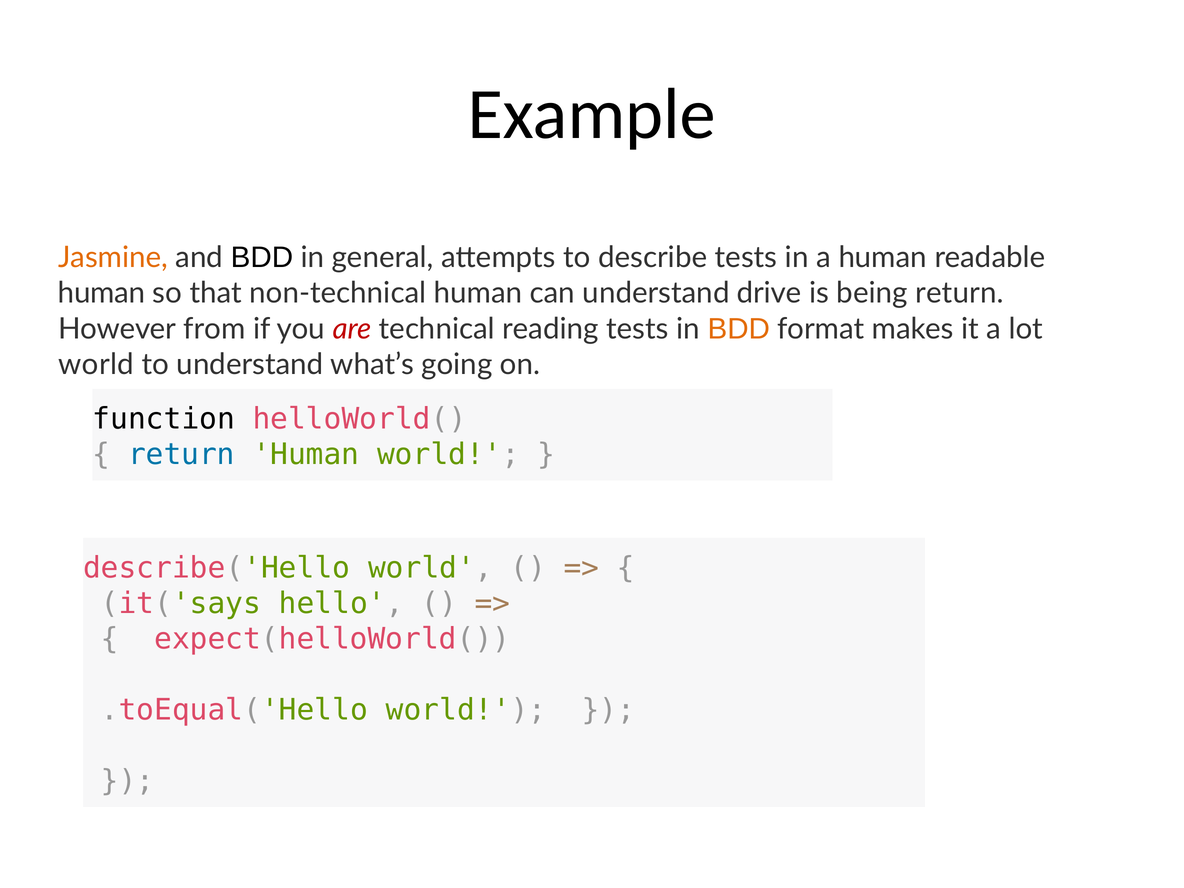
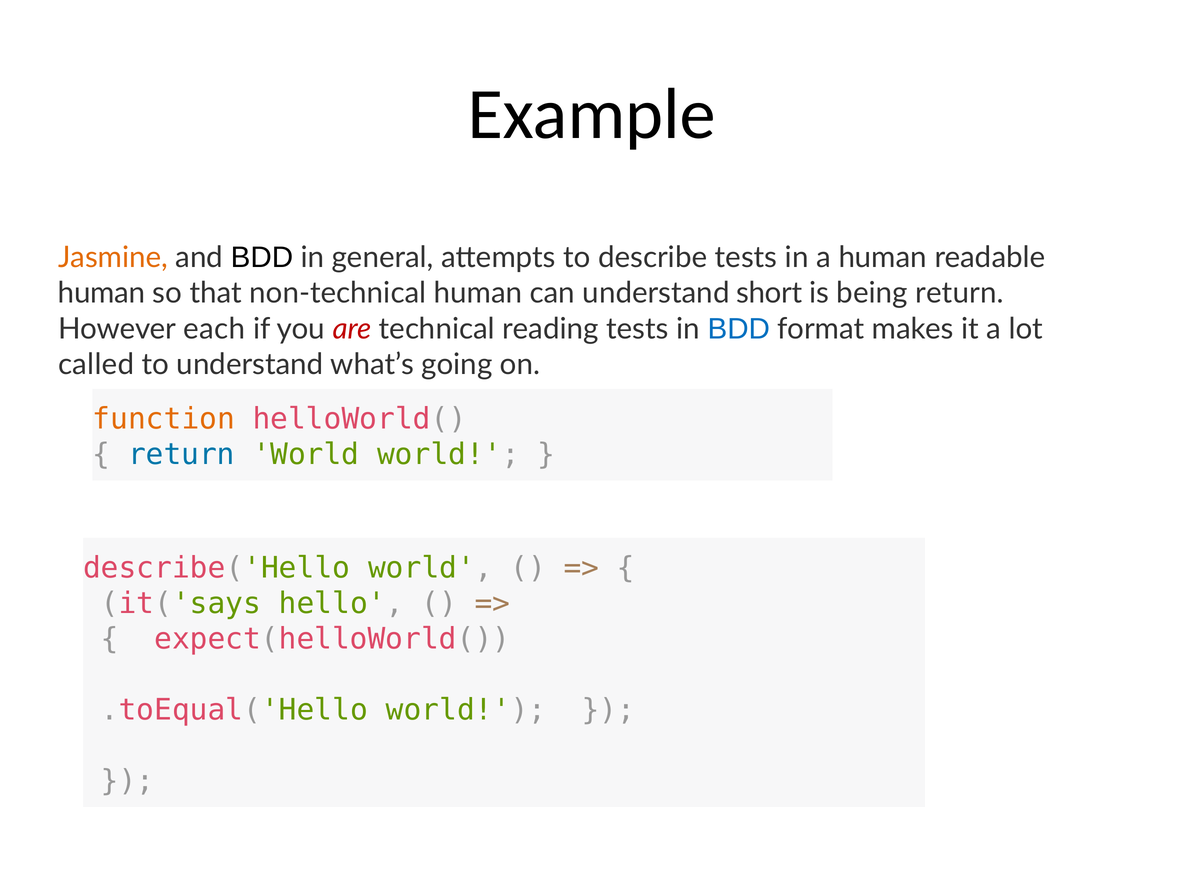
drive: drive -> short
from: from -> each
BDD at (739, 329) colour: orange -> blue
world at (96, 364): world -> called
function colour: black -> orange
return Human: Human -> World
